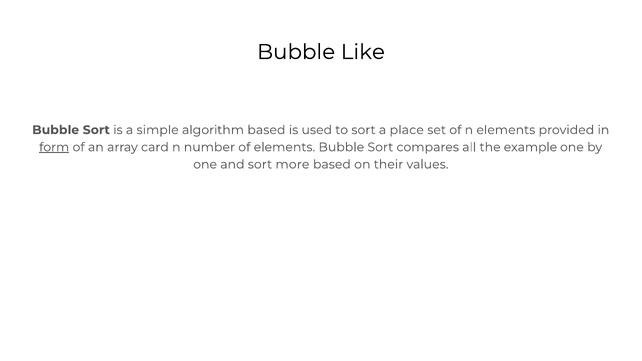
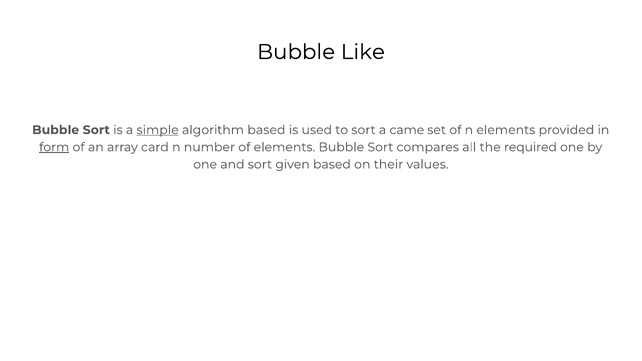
simple underline: none -> present
place: place -> came
example: example -> required
more: more -> given
